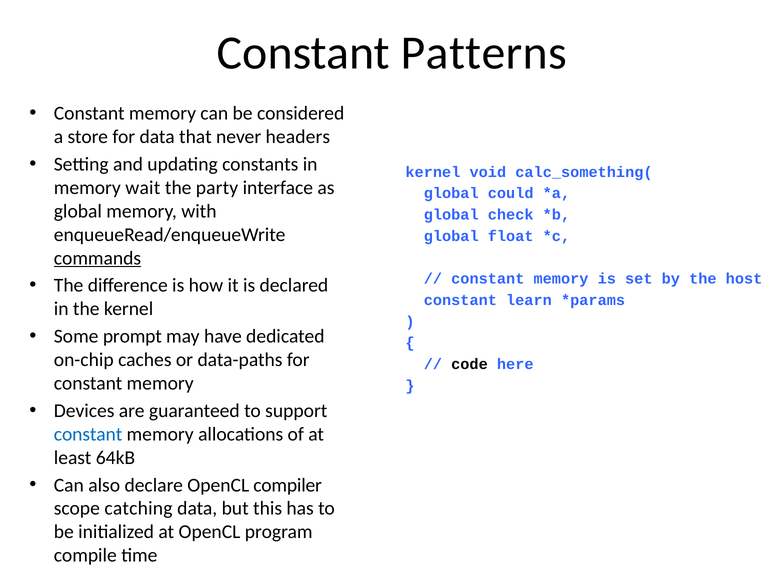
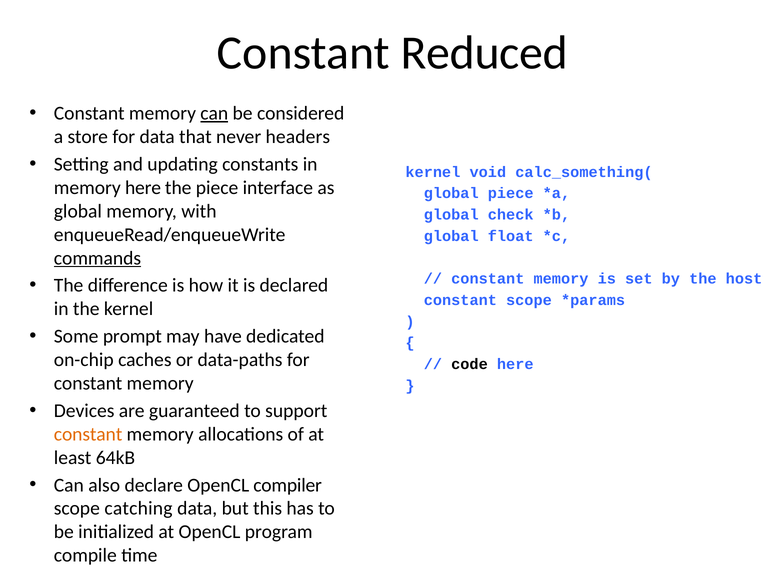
Patterns: Patterns -> Reduced
can at (214, 113) underline: none -> present
memory wait: wait -> here
the party: party -> piece
global could: could -> piece
constant learn: learn -> scope
constant at (88, 434) colour: blue -> orange
